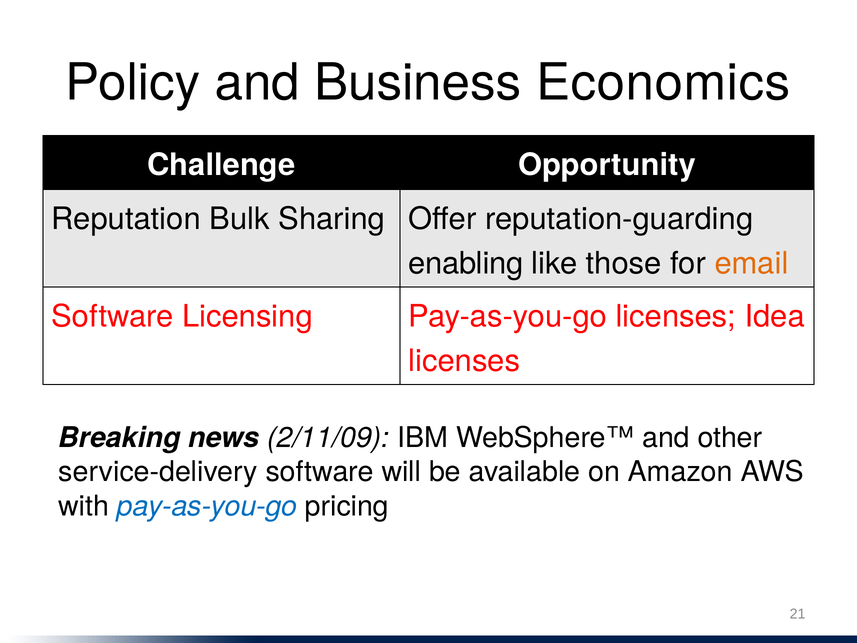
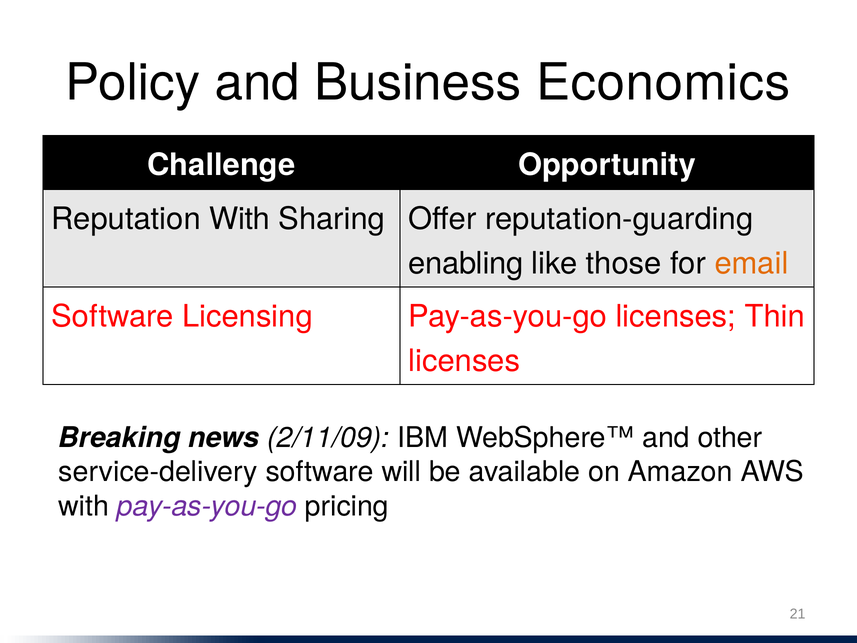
Reputation Bulk: Bulk -> With
Idea: Idea -> Thin
pay-as-you-go at (207, 506) colour: blue -> purple
